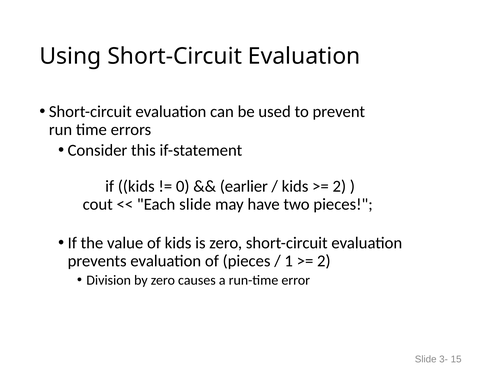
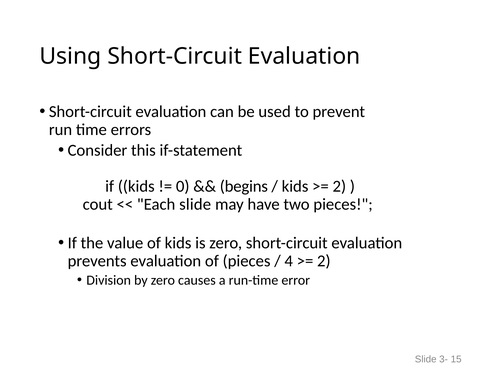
earlier: earlier -> begins
1: 1 -> 4
